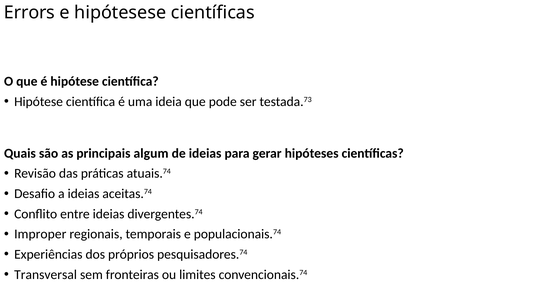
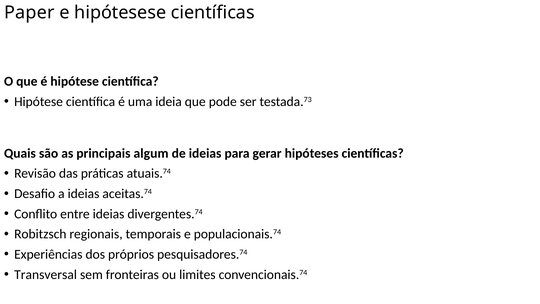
Errors: Errors -> Paper
Improper: Improper -> Robitzsch
